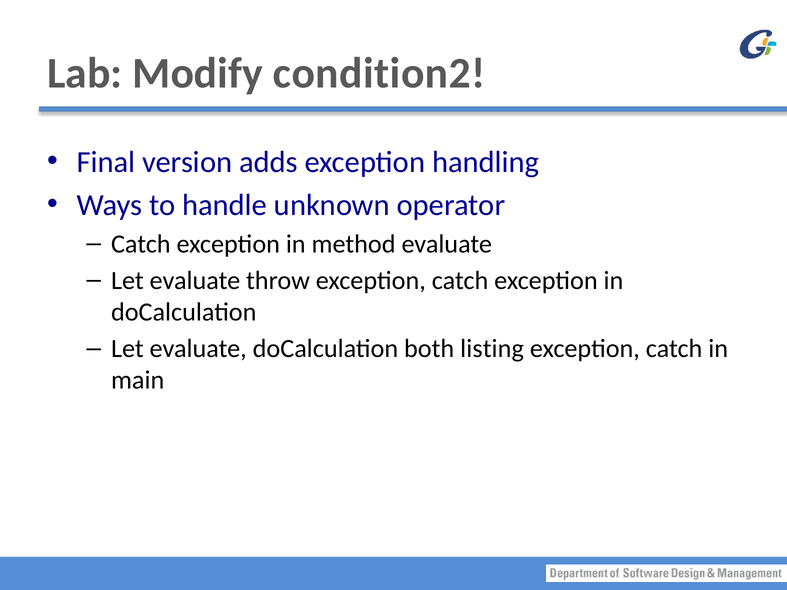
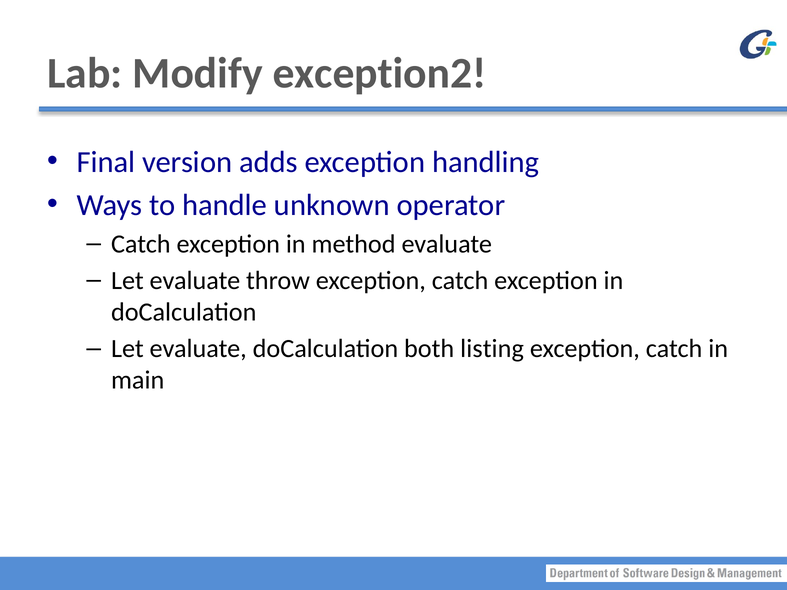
condition2: condition2 -> exception2
